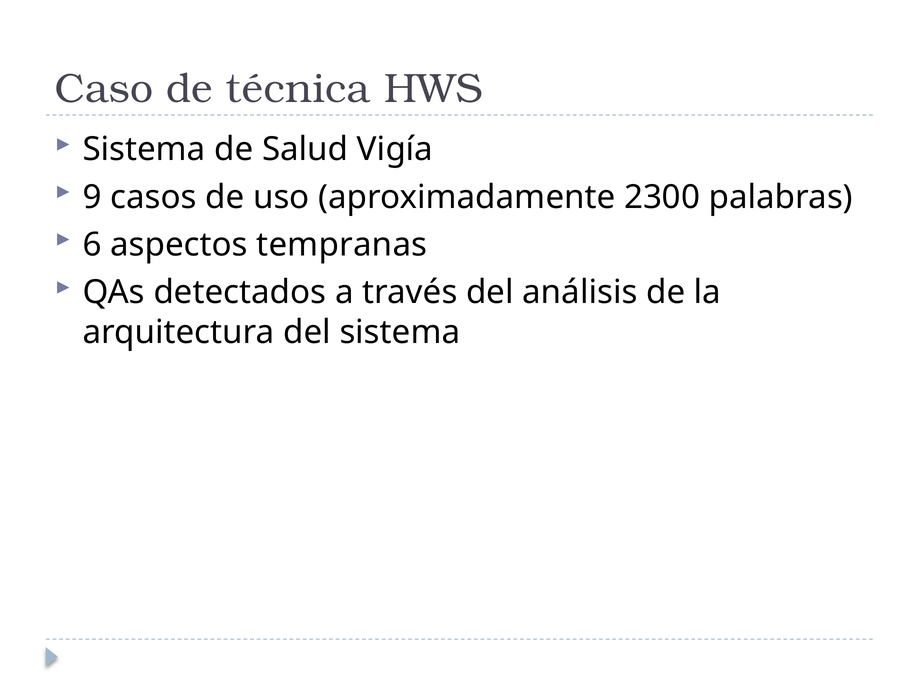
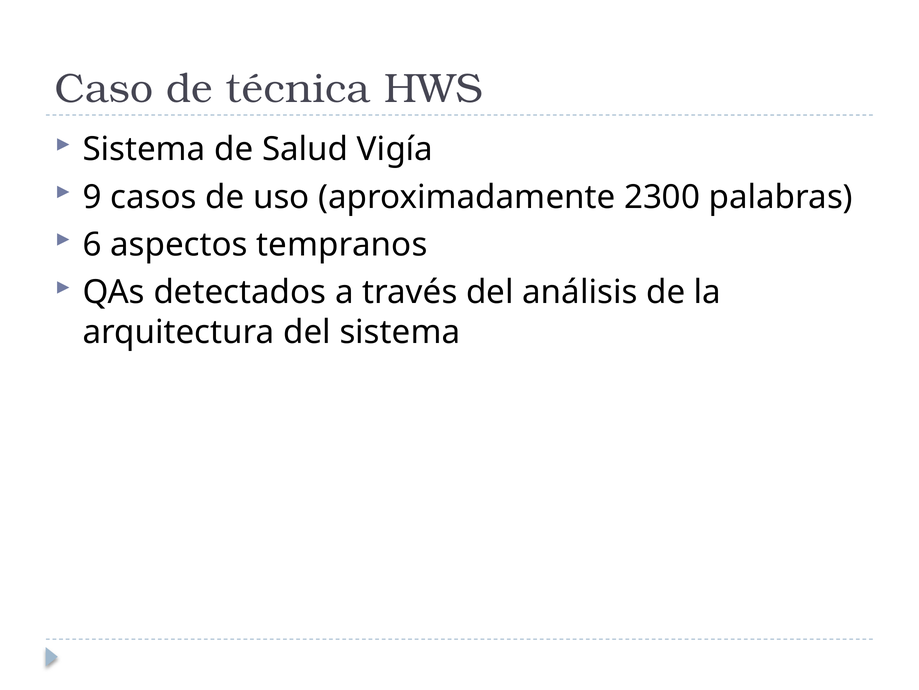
tempranas: tempranas -> tempranos
